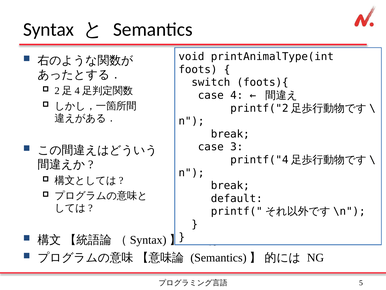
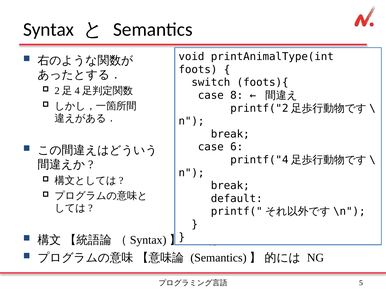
4: 4 -> 8
3: 3 -> 6
